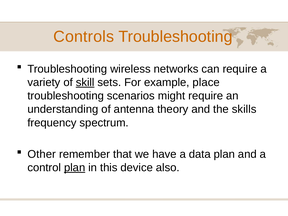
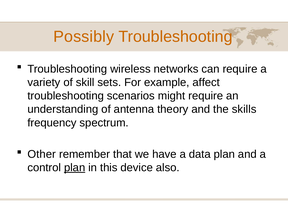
Controls: Controls -> Possibly
skill underline: present -> none
place: place -> affect
